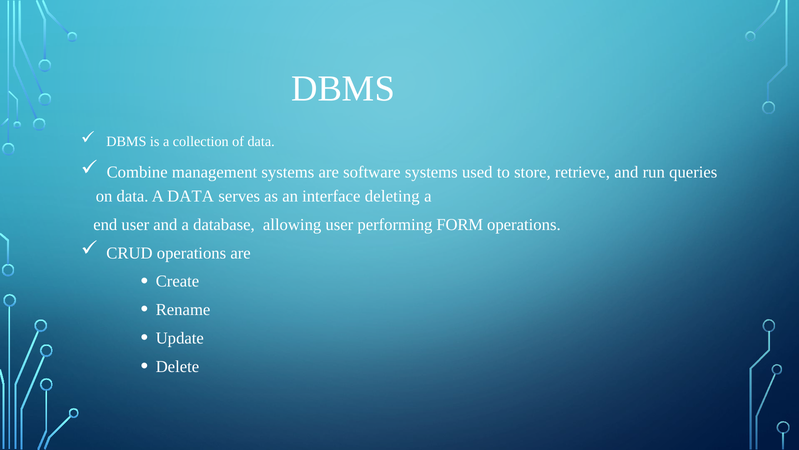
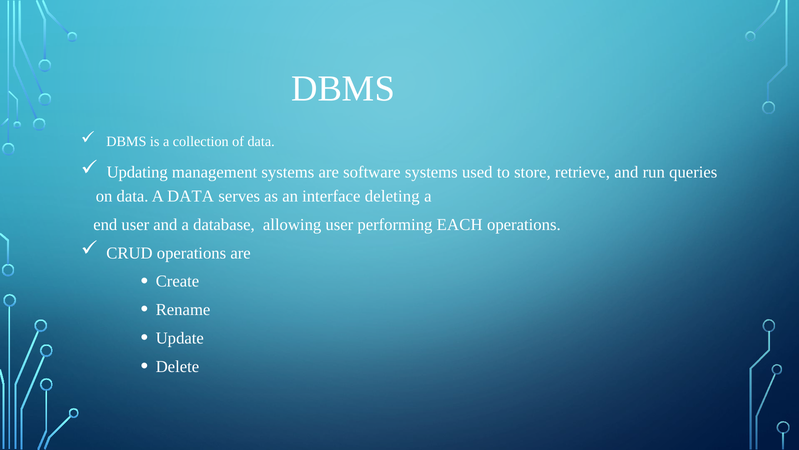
Combine: Combine -> Updating
FORM: FORM -> EACH
